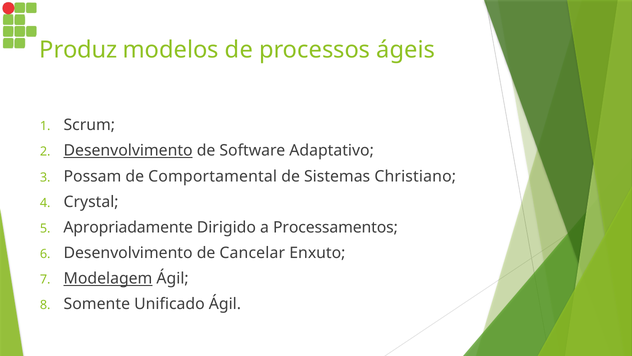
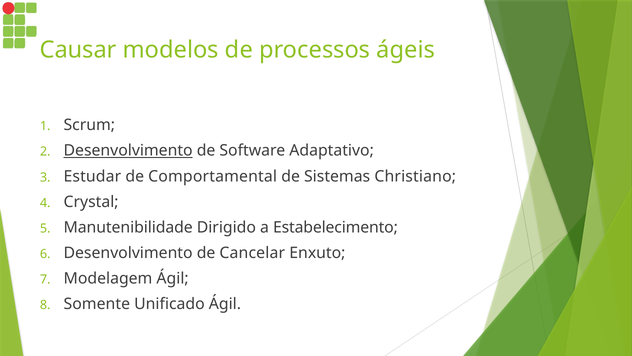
Produz: Produz -> Causar
Possam: Possam -> Estudar
Apropriadamente: Apropriadamente -> Manutenibilidade
Processamentos: Processamentos -> Estabelecimento
Modelagem underline: present -> none
